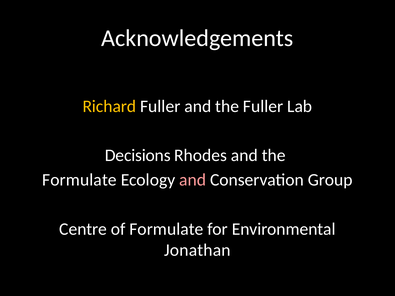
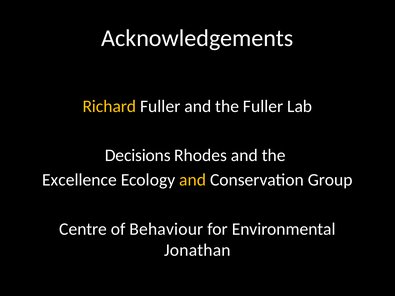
Formulate at (79, 180): Formulate -> Excellence
and at (193, 180) colour: pink -> yellow
of Formulate: Formulate -> Behaviour
